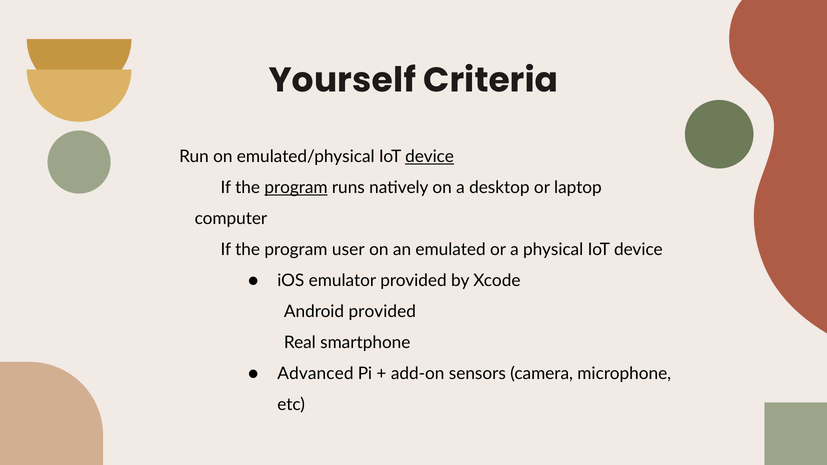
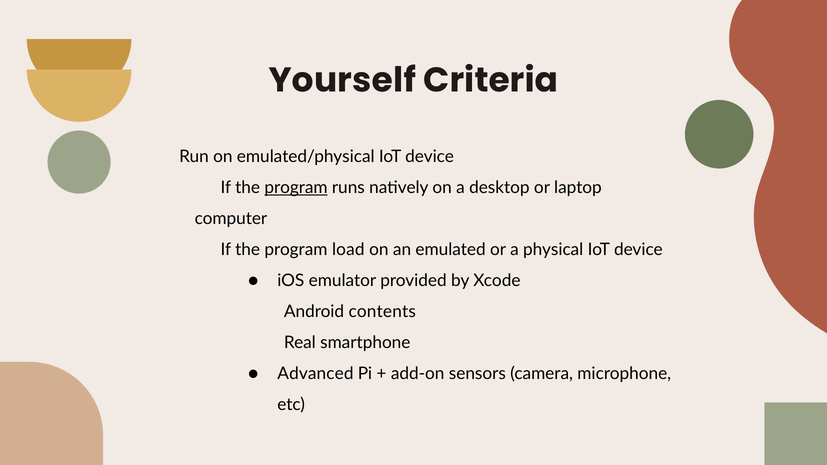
device at (430, 157) underline: present -> none
user: user -> load
Android provided: provided -> contents
